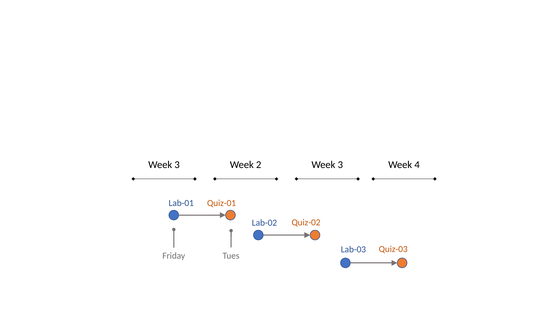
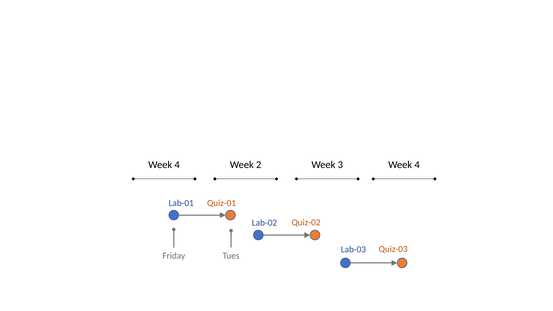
3 at (177, 165): 3 -> 4
